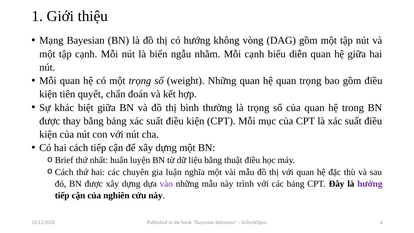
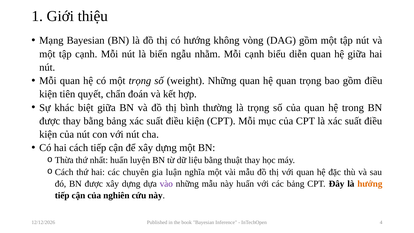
Brief: Brief -> Thừa
thuật điều: điều -> thay
này trình: trình -> huấn
hướng at (370, 184) colour: purple -> orange
